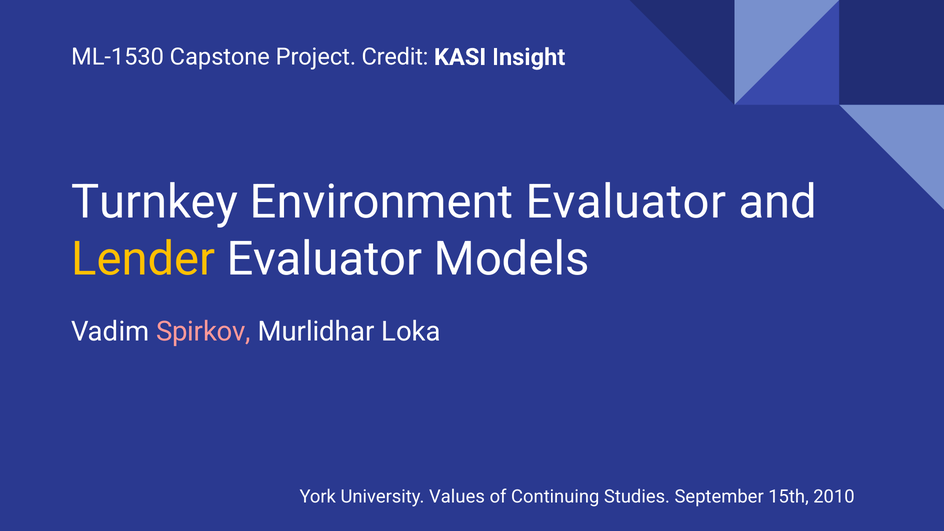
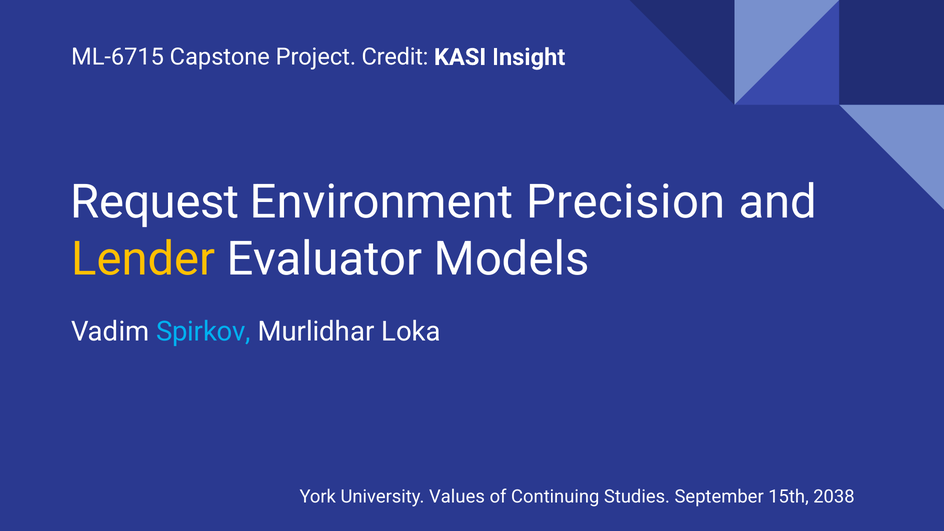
ML-1530: ML-1530 -> ML-6715
Turnkey: Turnkey -> Request
Environment Evaluator: Evaluator -> Precision
Spirkov colour: pink -> light blue
2010: 2010 -> 2038
